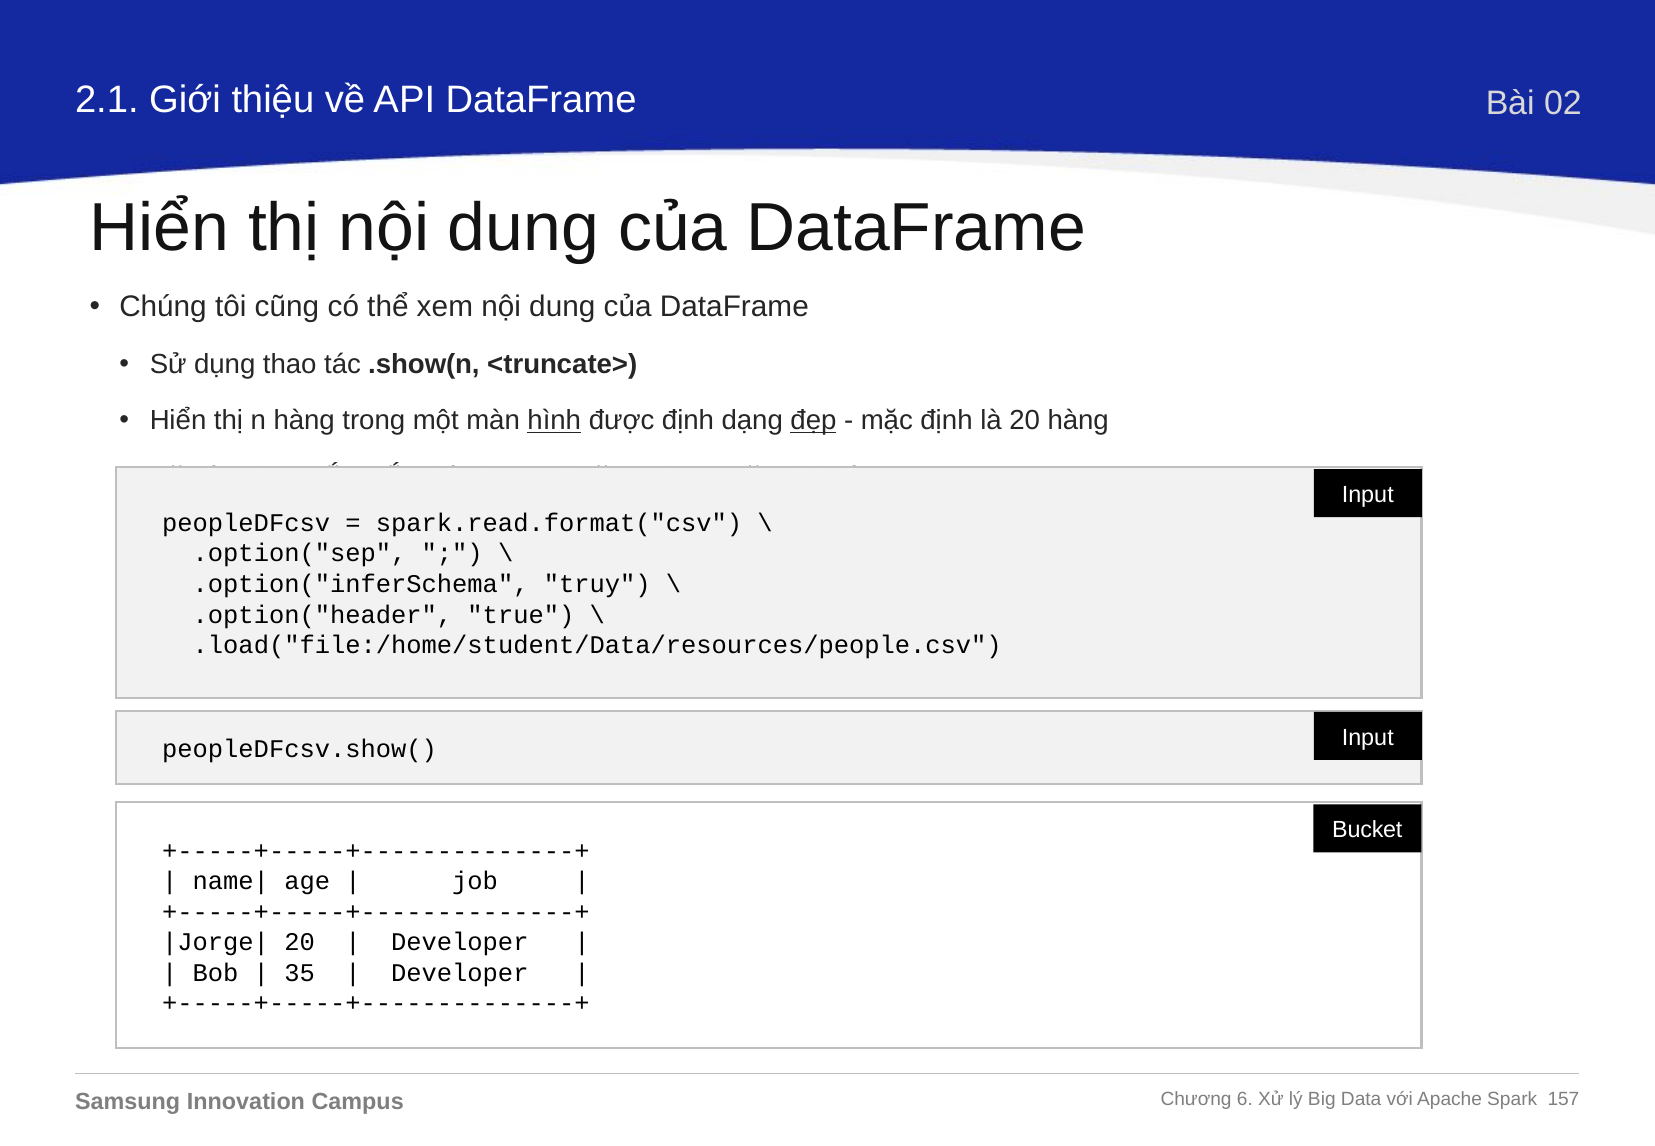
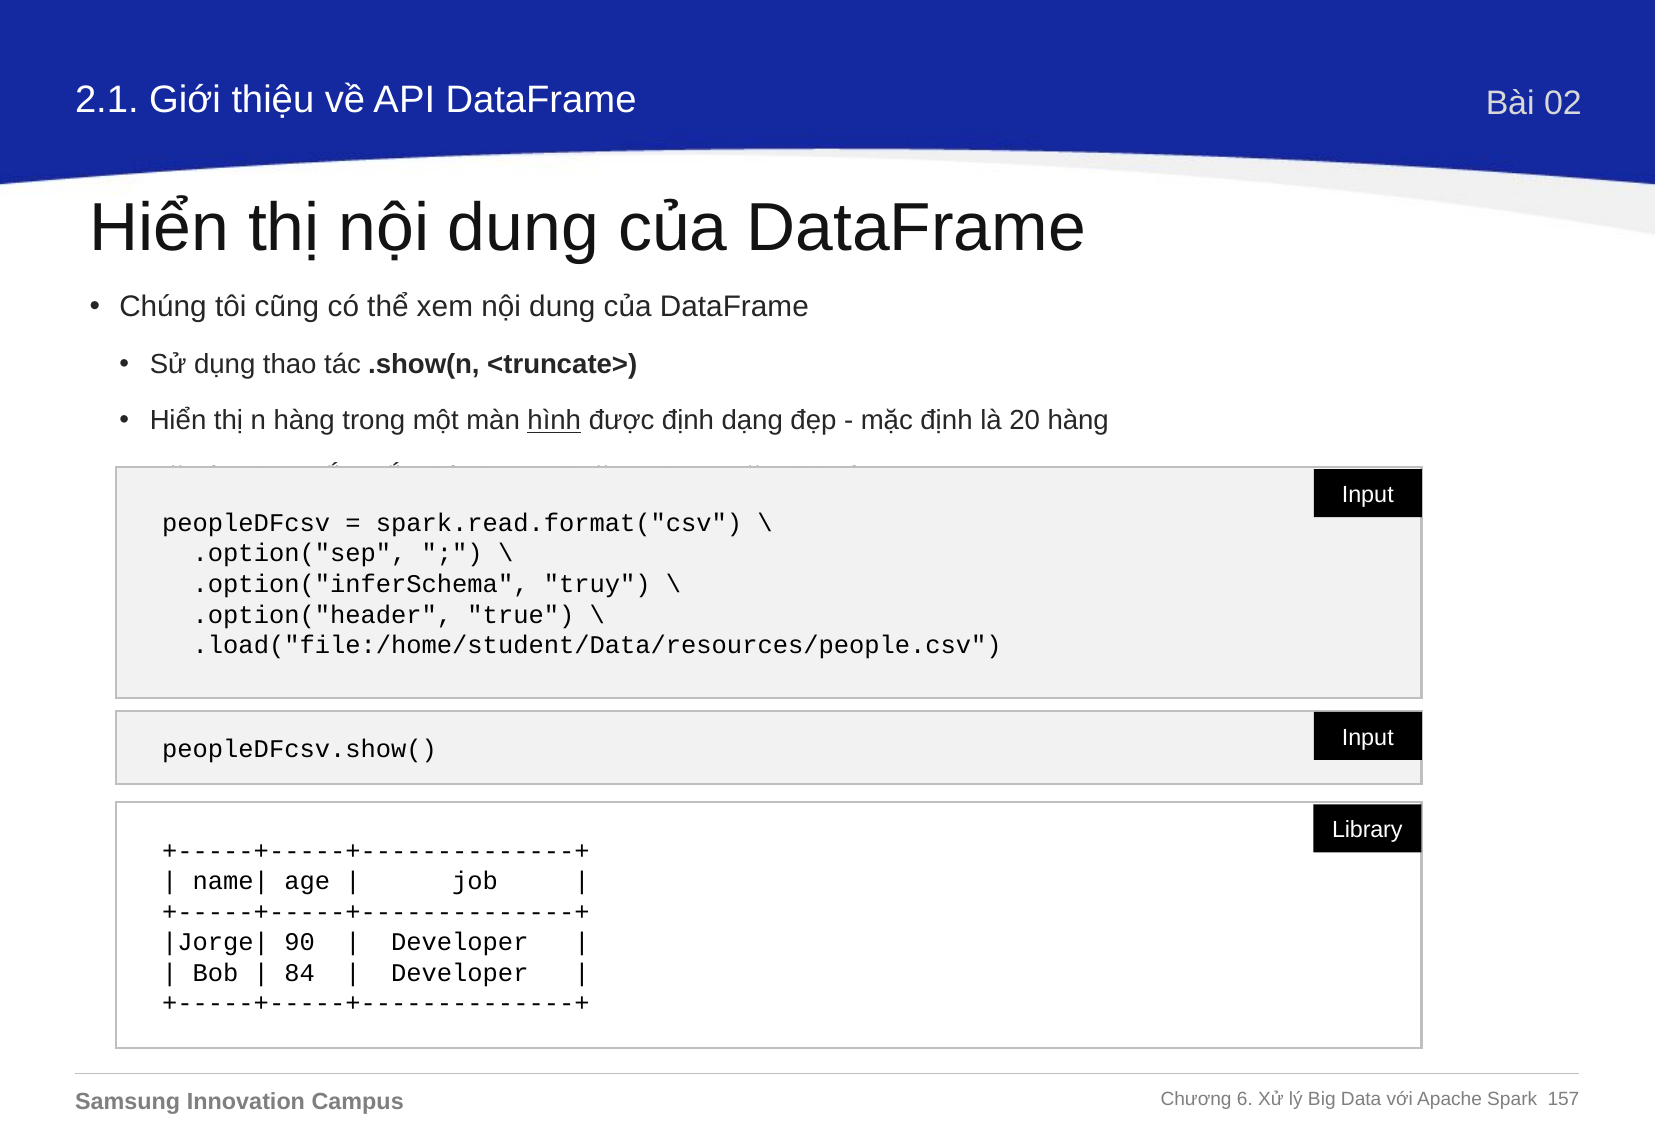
đẹp underline: present -> none
Bucket: Bucket -> Library
20 at (300, 942): 20 -> 90
35: 35 -> 84
